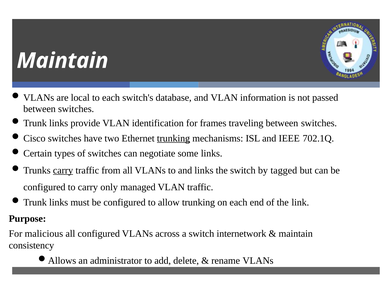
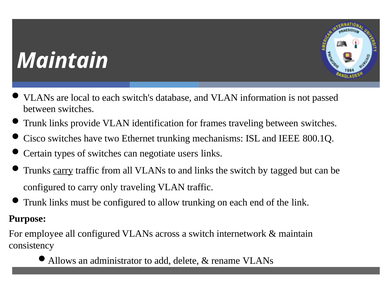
trunking at (173, 138) underline: present -> none
702.1Q: 702.1Q -> 800.1Q
some: some -> users
only managed: managed -> traveling
malicious: malicious -> employee
